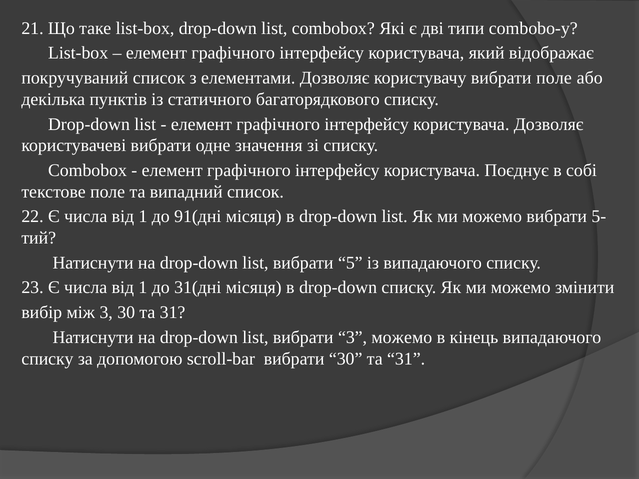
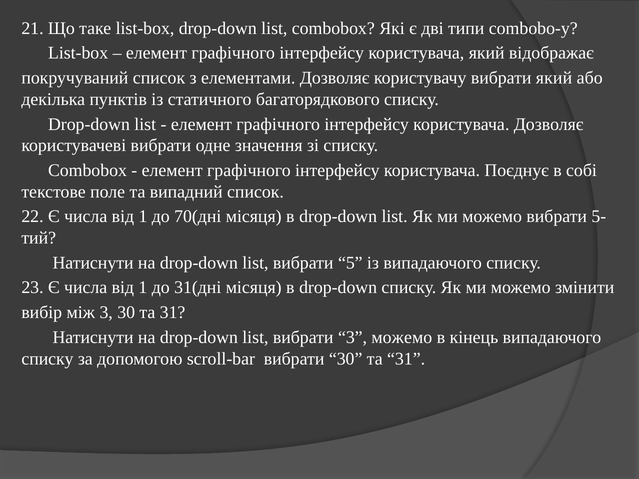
вибрати поле: поле -> який
91(дні: 91(дні -> 70(дні
